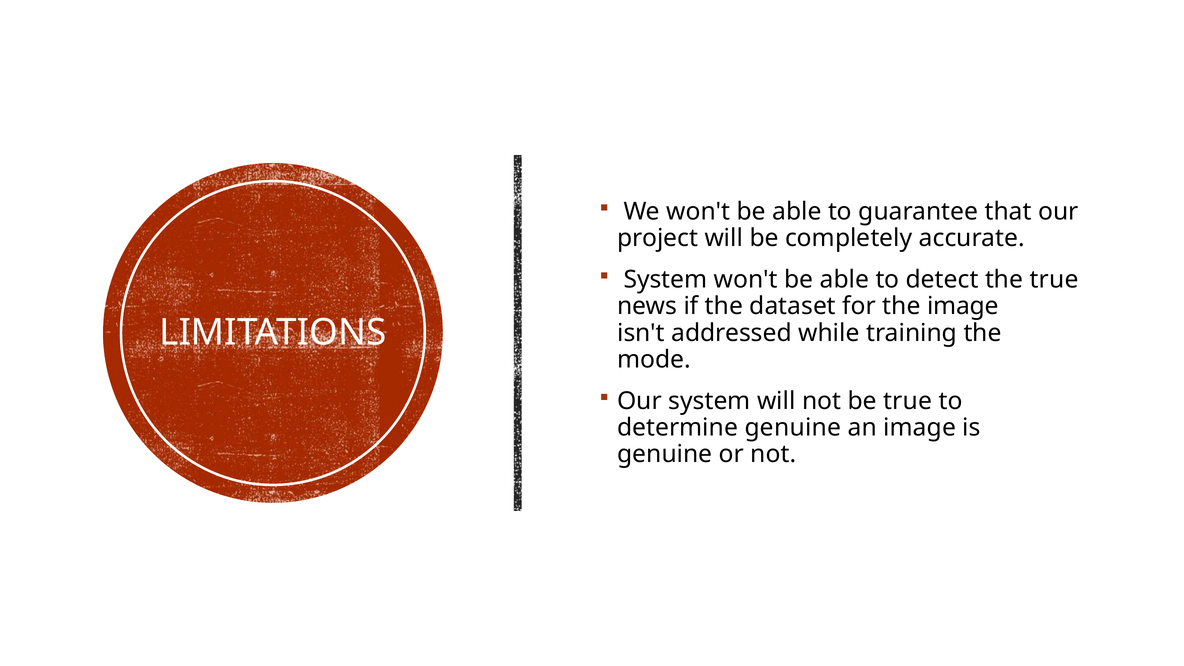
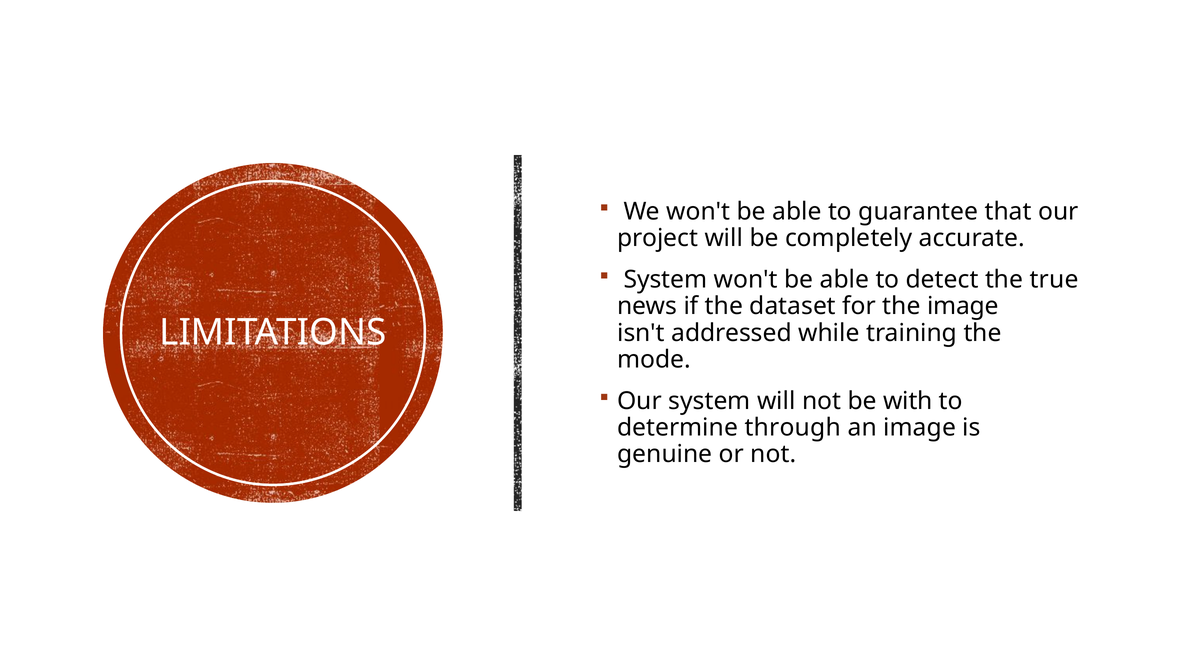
be true: true -> with
determine genuine: genuine -> through
